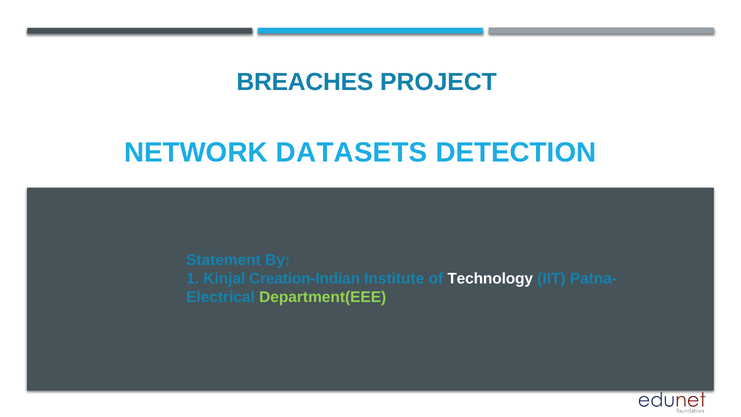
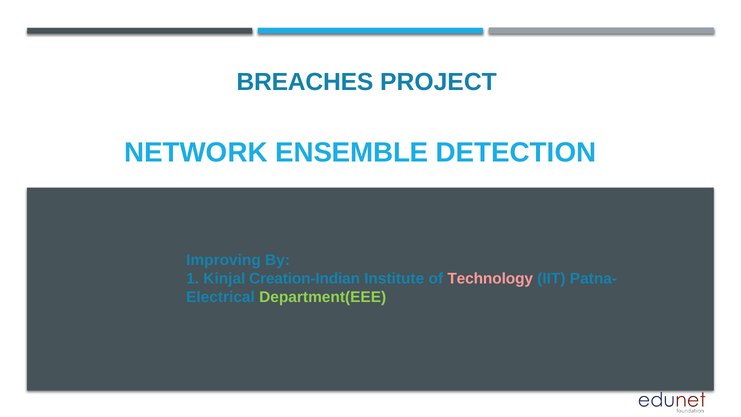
DATASETS: DATASETS -> ENSEMBLE
Statement: Statement -> Improving
Technology colour: white -> pink
